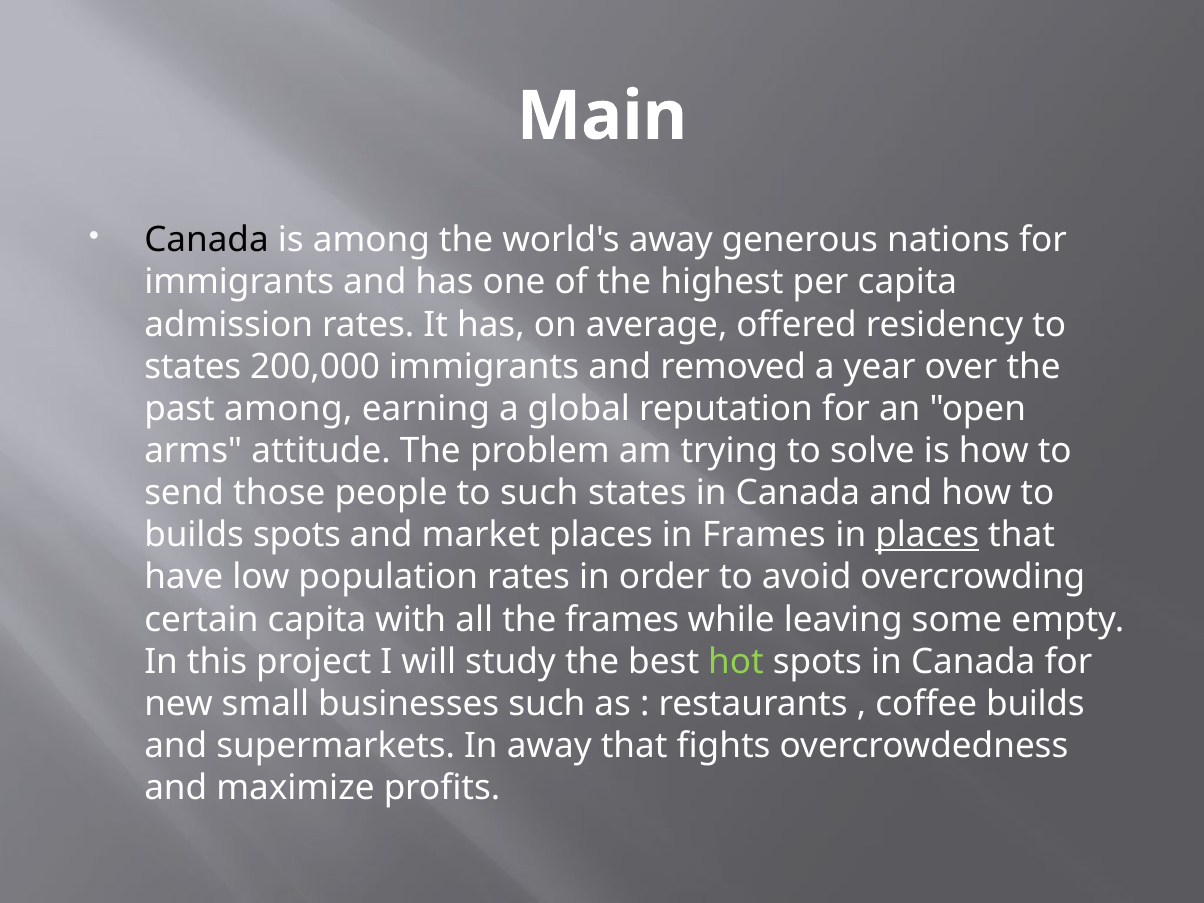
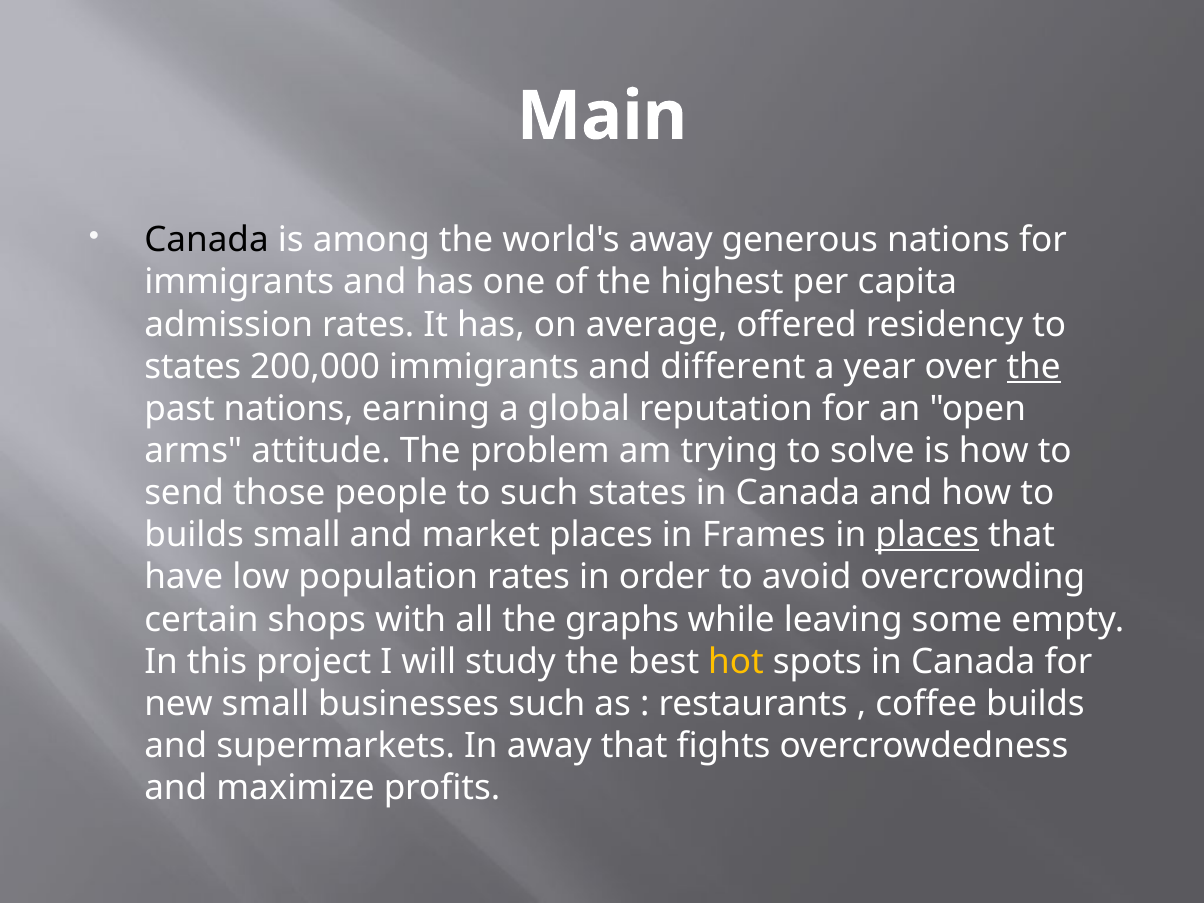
removed: removed -> different
the at (1034, 367) underline: none -> present
past among: among -> nations
builds spots: spots -> small
certain capita: capita -> shops
the frames: frames -> graphs
hot colour: light green -> yellow
